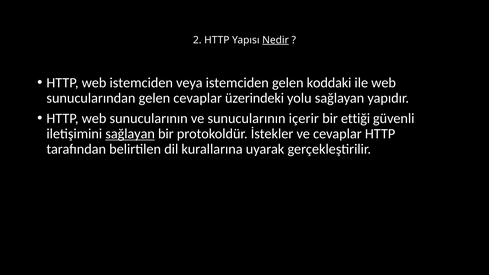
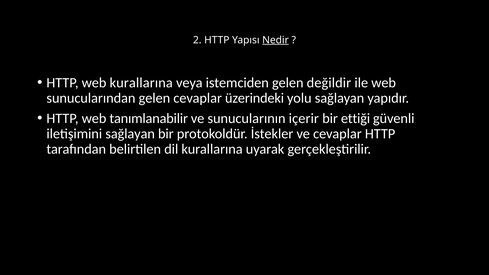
web istemciden: istemciden -> kurallarına
koddaki: koddaki -> değildir
web sunucularının: sunucularının -> tanımlanabilir
sağlayan at (130, 134) underline: present -> none
